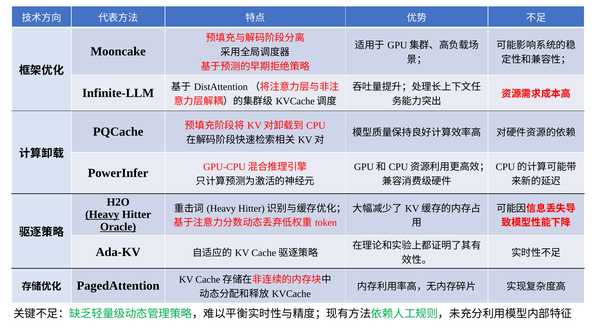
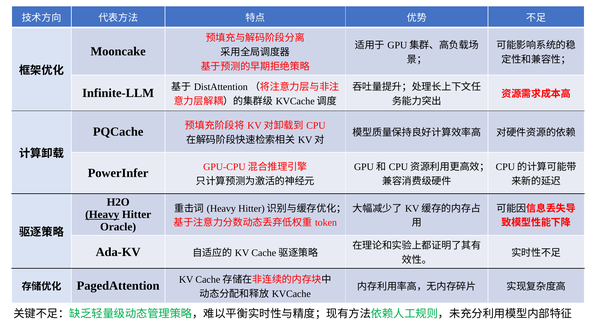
Oracle underline: present -> none
